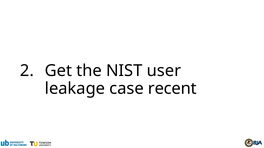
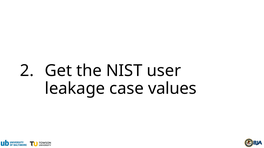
recent: recent -> values
